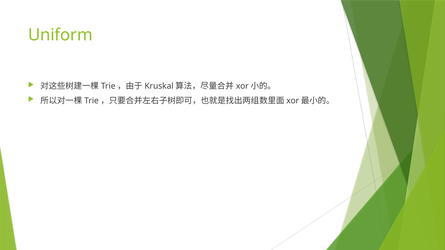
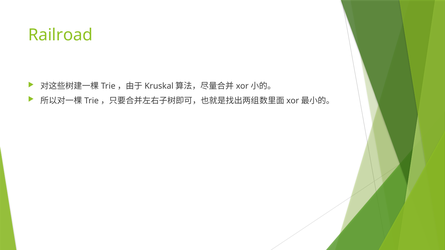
Uniform: Uniform -> Railroad
